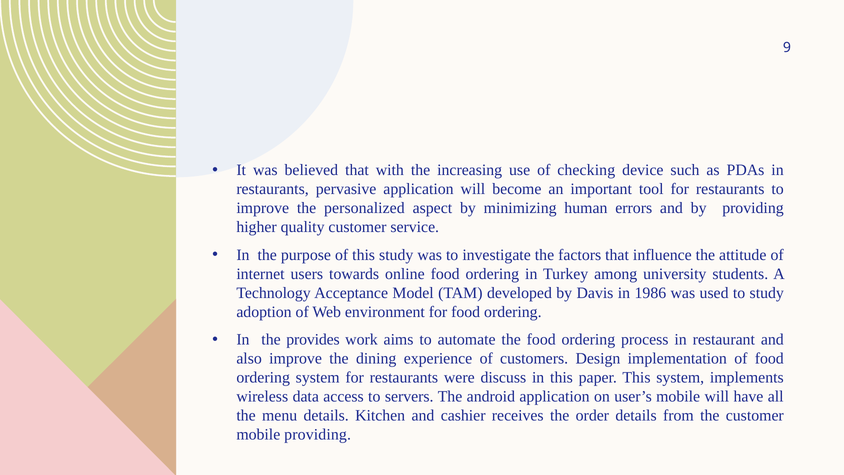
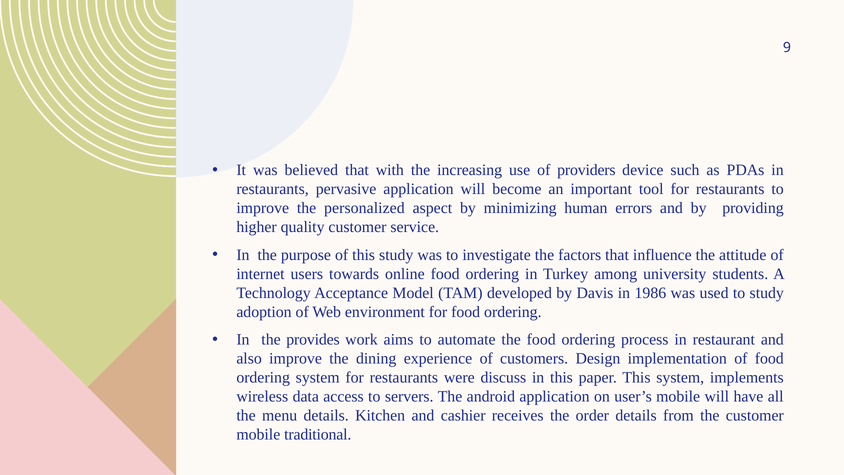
checking: checking -> providers
mobile providing: providing -> traditional
